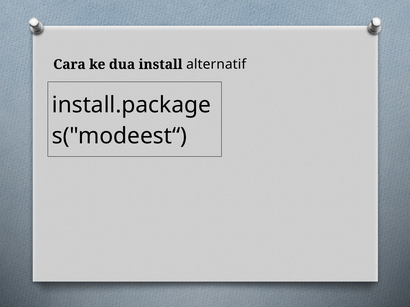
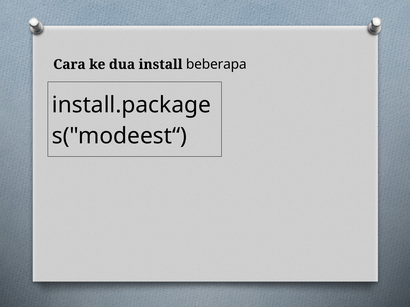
alternatif: alternatif -> beberapa
